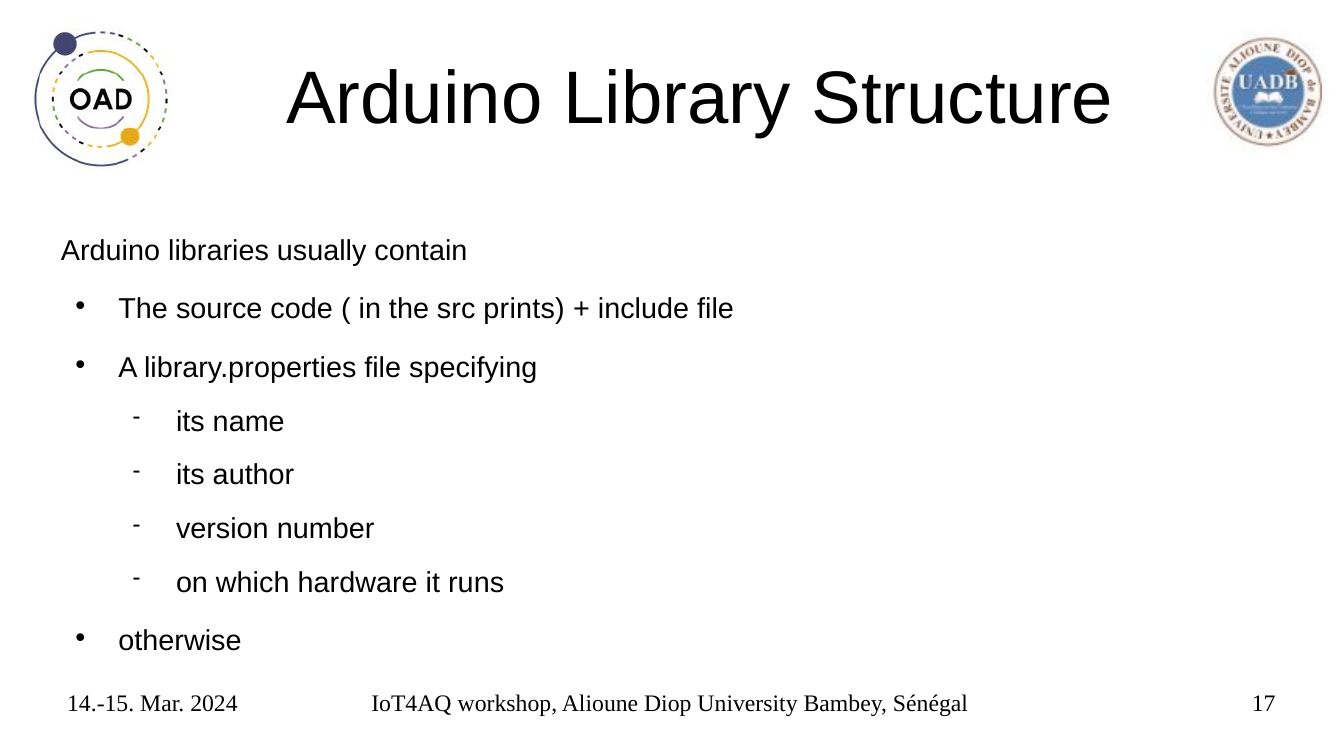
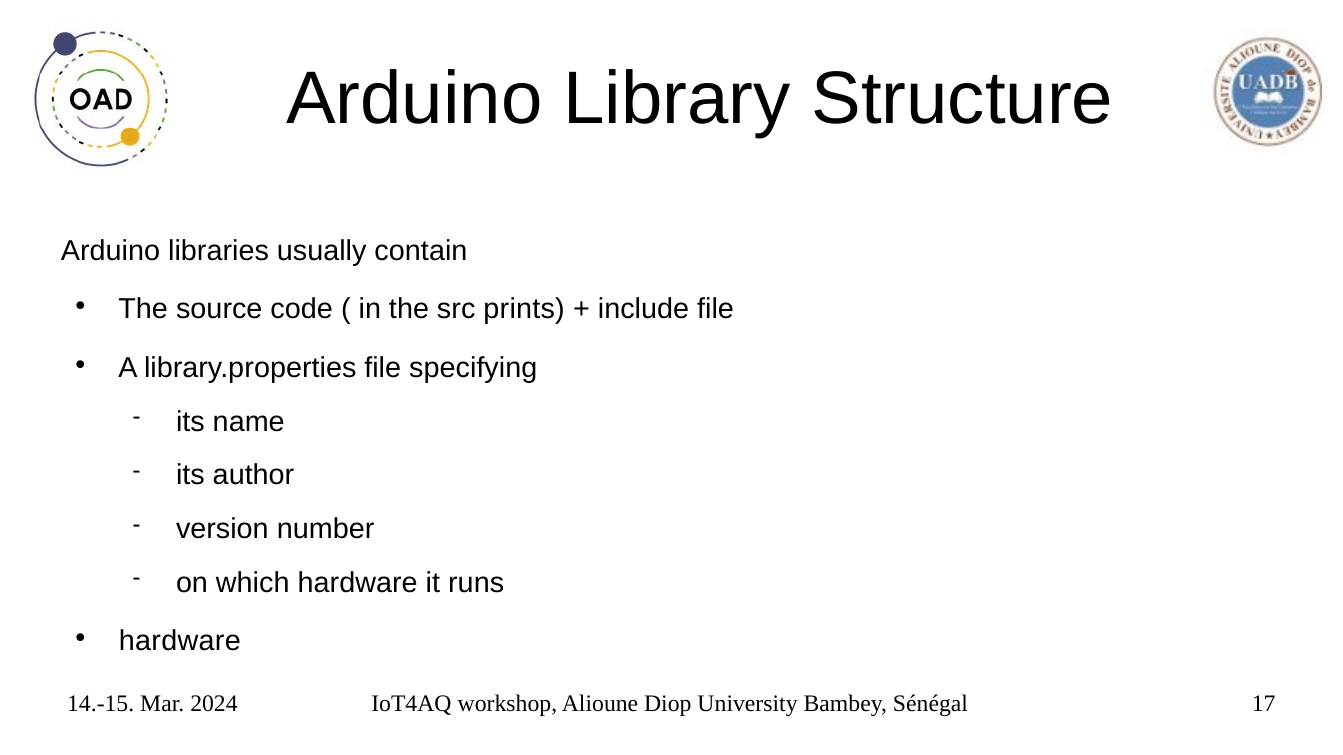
otherwise at (180, 642): otherwise -> hardware
